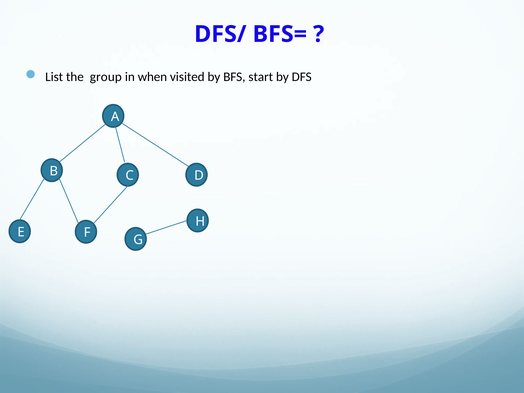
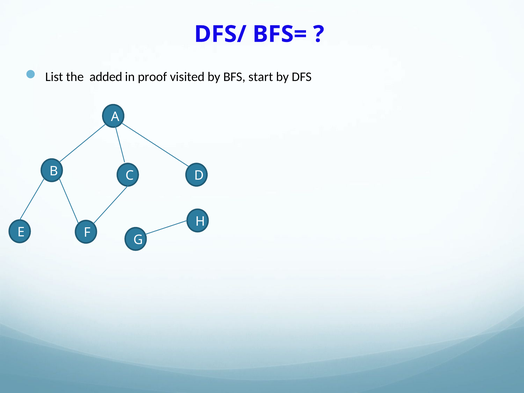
group: group -> added
when: when -> proof
